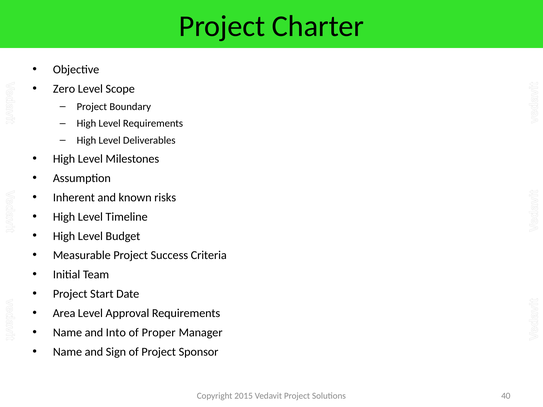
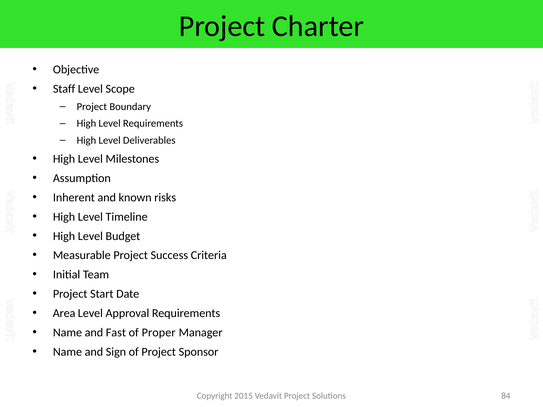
Zero: Zero -> Staff
Into: Into -> Fast
40: 40 -> 84
